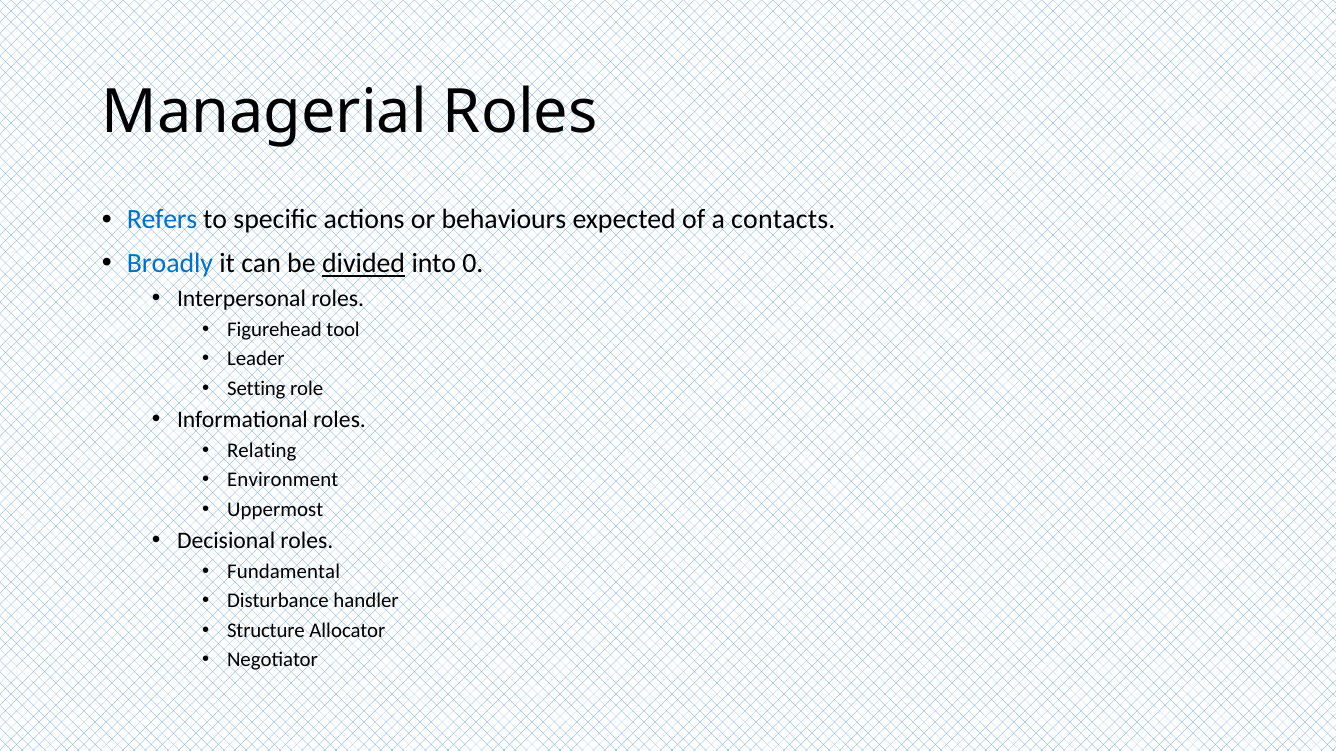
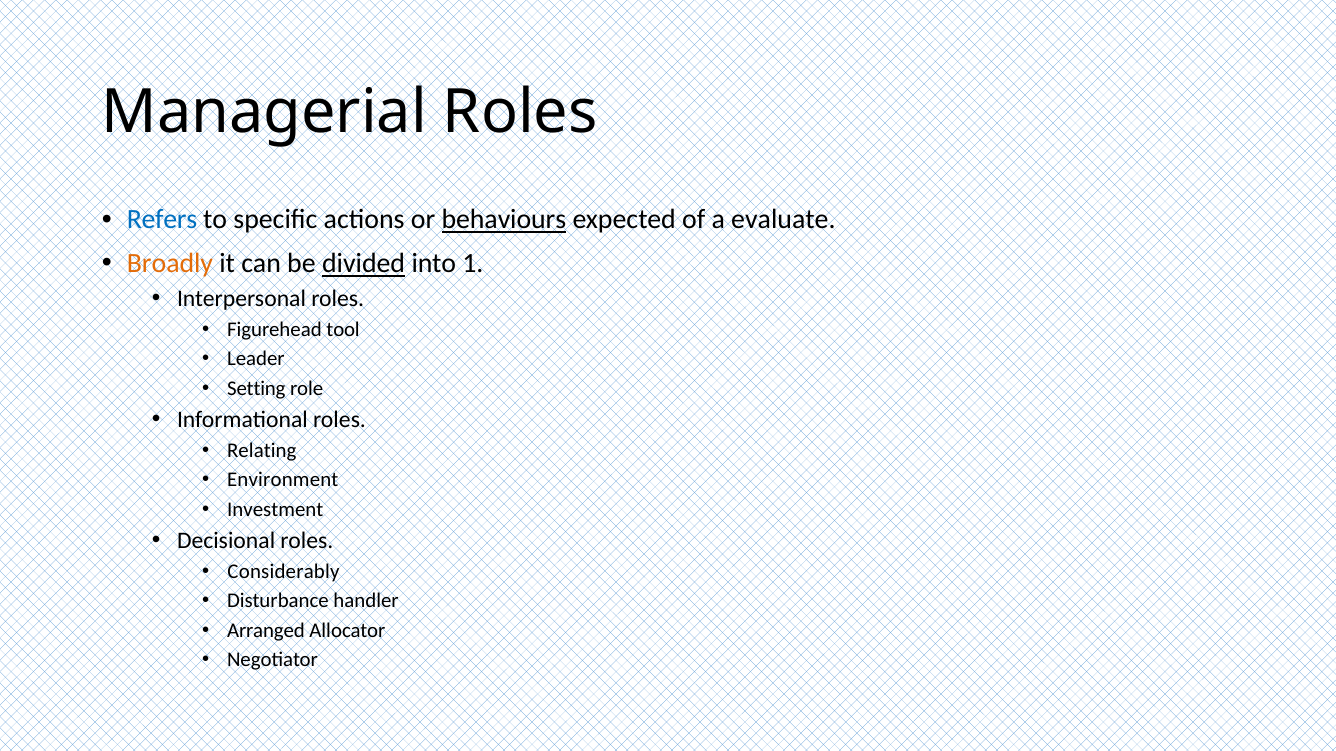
behaviours underline: none -> present
contacts: contacts -> evaluate
Broadly colour: blue -> orange
0: 0 -> 1
Uppermost: Uppermost -> Investment
Fundamental: Fundamental -> Considerably
Structure: Structure -> Arranged
